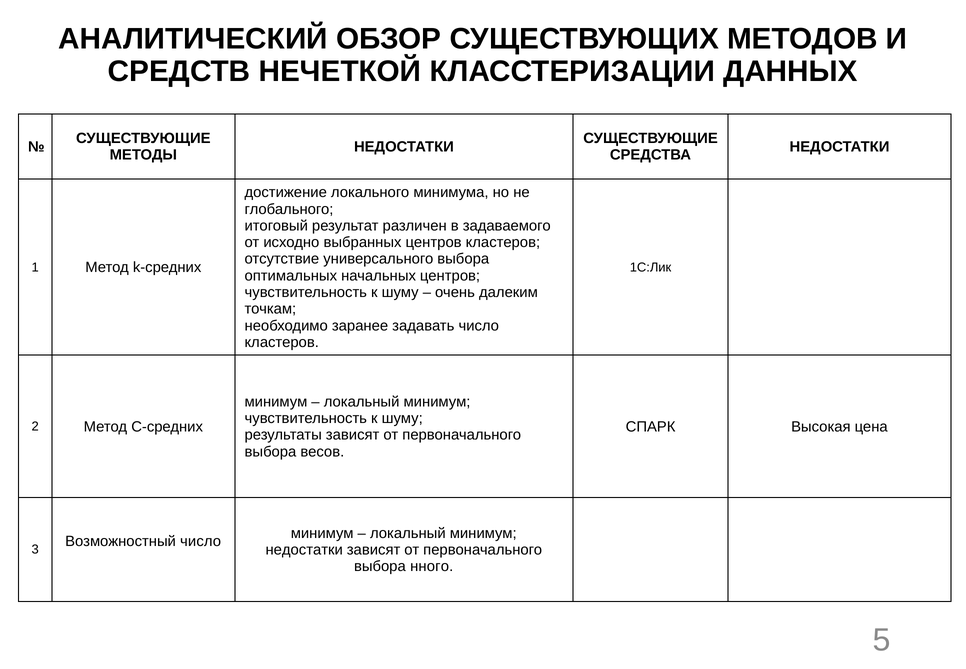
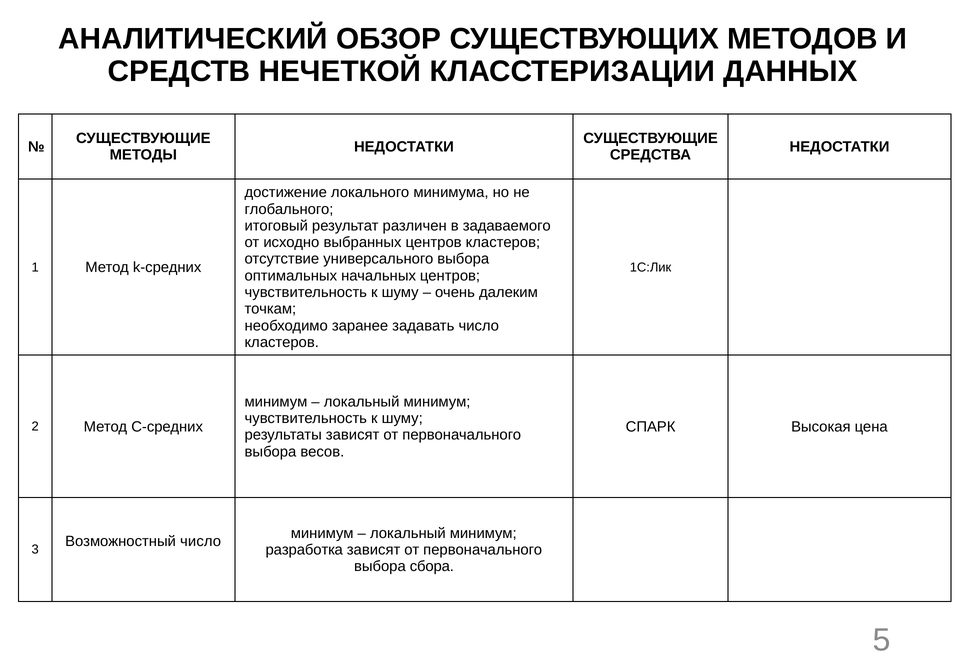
недостатки at (304, 550): недостатки -> разработка
нного: нного -> сбора
